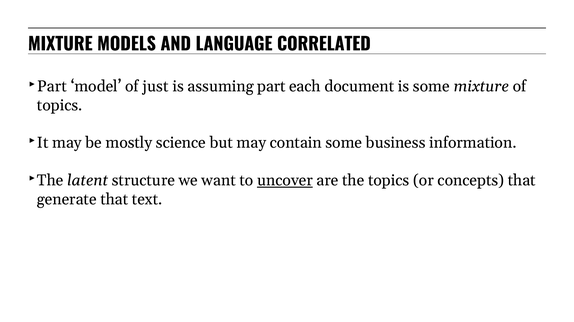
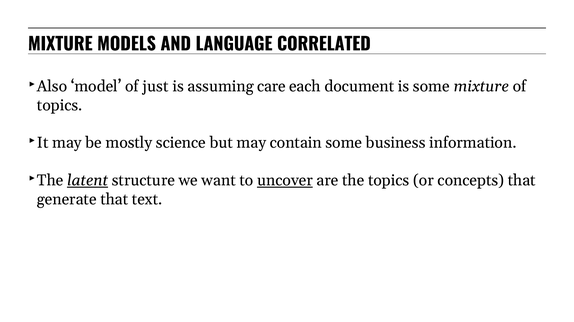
Part at (52, 86): Part -> Also
assuming part: part -> care
latent underline: none -> present
